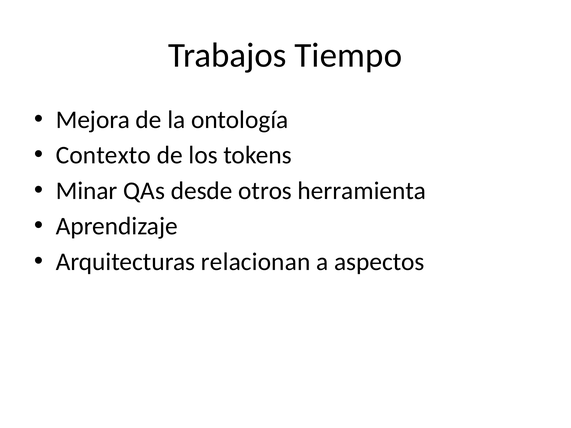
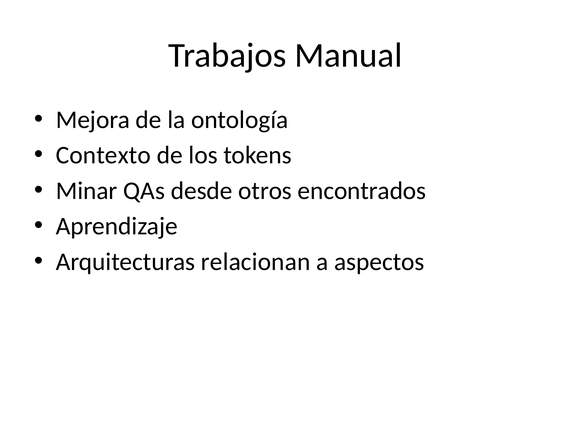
Tiempo: Tiempo -> Manual
herramienta: herramienta -> encontrados
